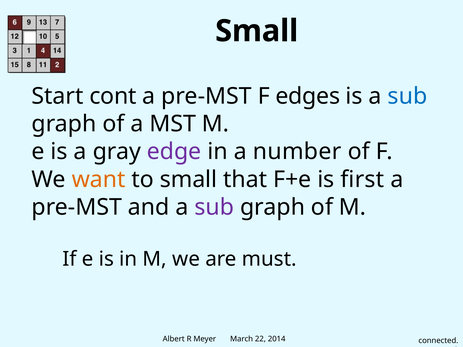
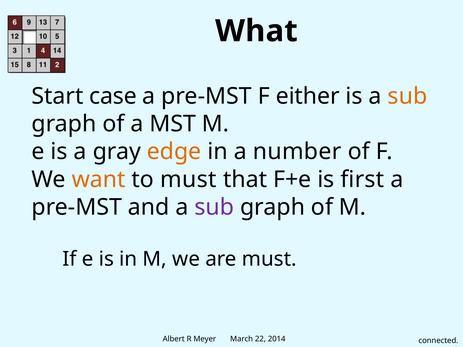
Small at (257, 31): Small -> What
cont: cont -> case
edges: edges -> either
sub at (407, 96) colour: blue -> orange
edge colour: purple -> orange
to small: small -> must
